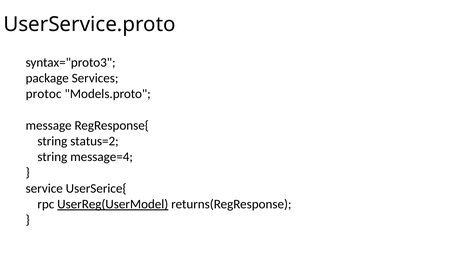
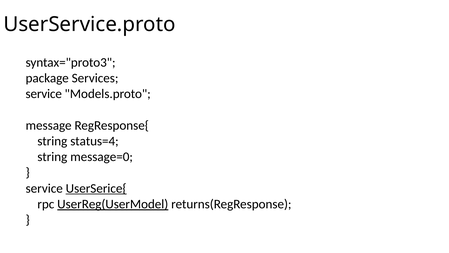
protoc at (44, 94): protoc -> service
status=2: status=2 -> status=4
message=4: message=4 -> message=0
UserSerice{ underline: none -> present
